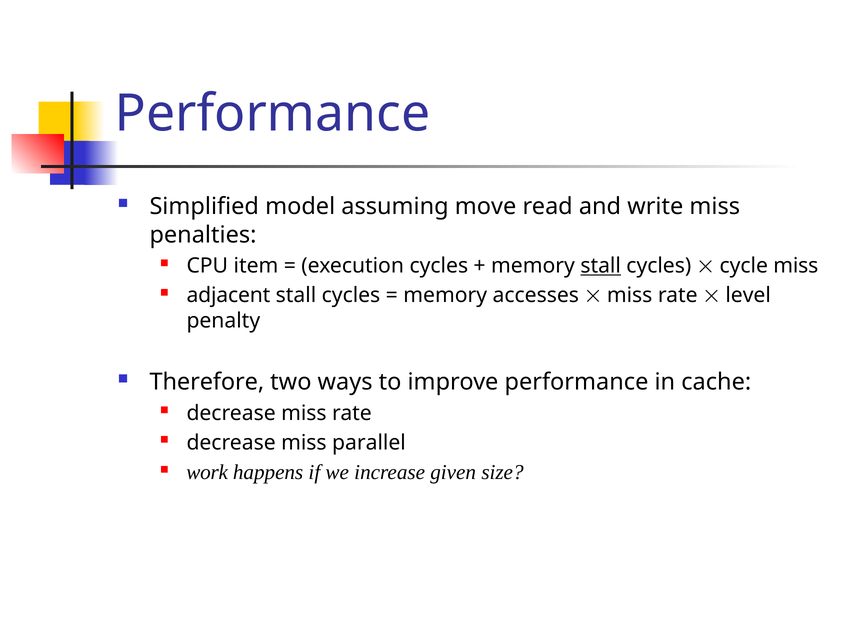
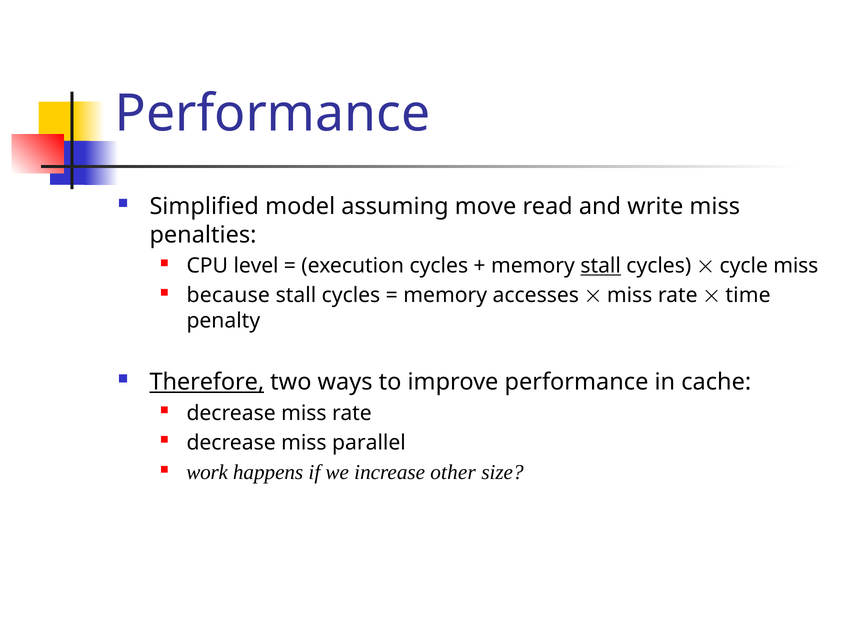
item: item -> level
adjacent: adjacent -> because
level: level -> time
Therefore underline: none -> present
given: given -> other
